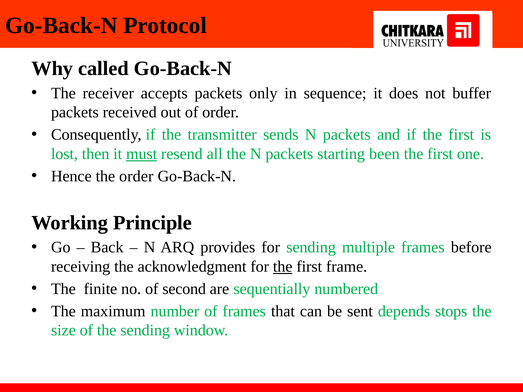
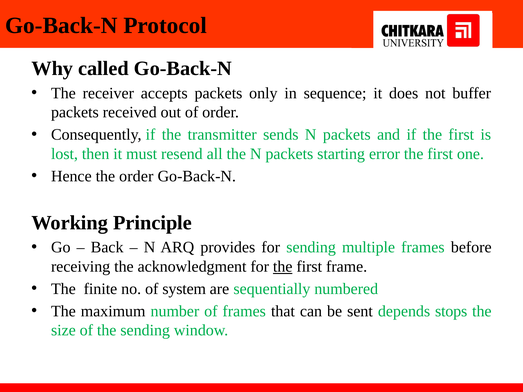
must underline: present -> none
been: been -> error
second: second -> system
